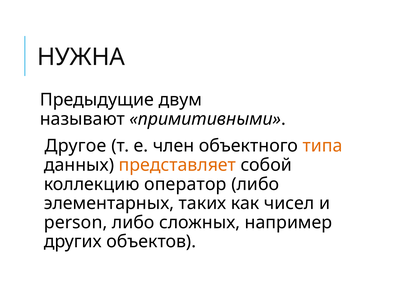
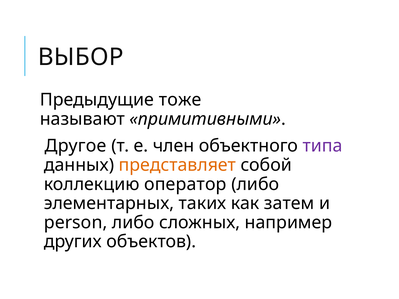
НУЖНА: НУЖНА -> ВЫБОР
двум: двум -> тоже
типа colour: orange -> purple
чисел: чисел -> затем
